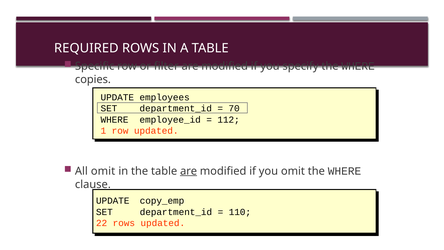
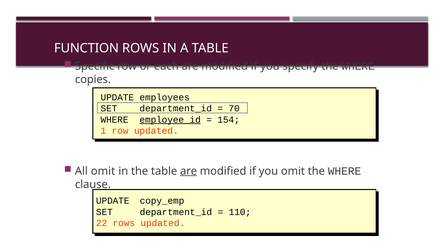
REQUIRED: REQUIRED -> FUNCTION
filter: filter -> each
employee_id underline: none -> present
112: 112 -> 154
